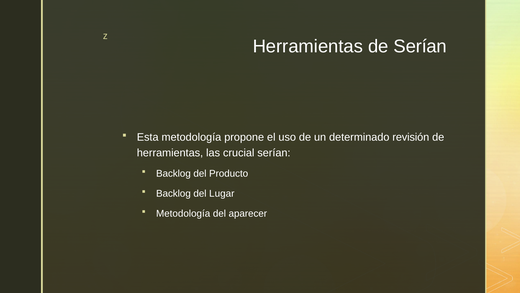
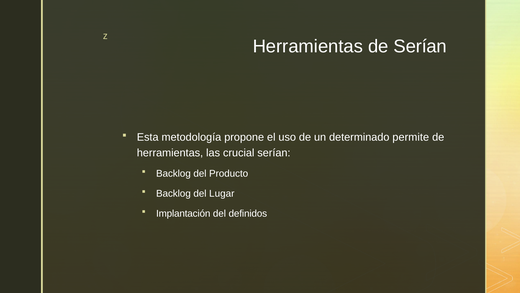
revisión: revisión -> permite
Metodología at (183, 213): Metodología -> Implantación
aparecer: aparecer -> definidos
